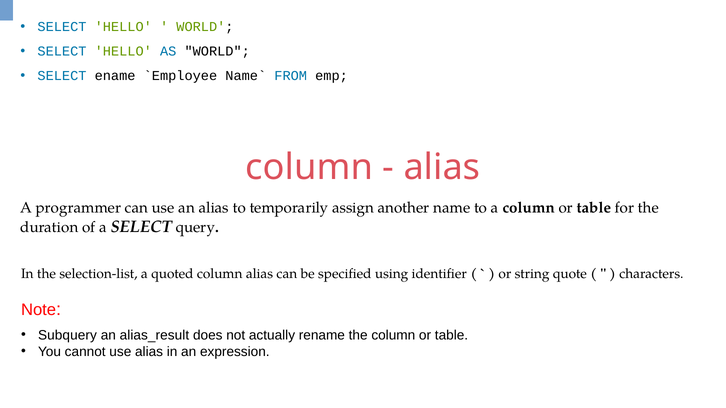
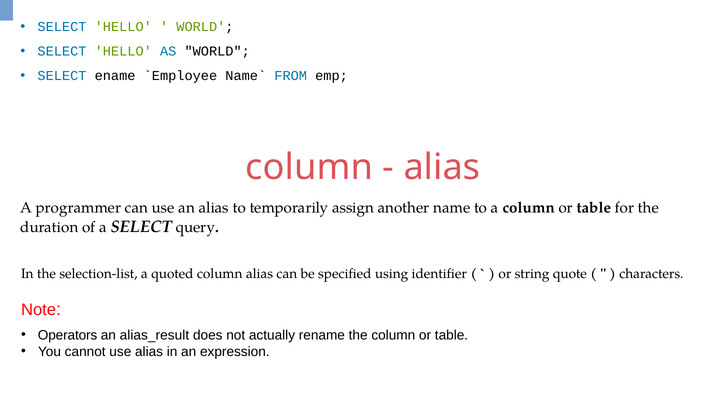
Subquery: Subquery -> Operators
